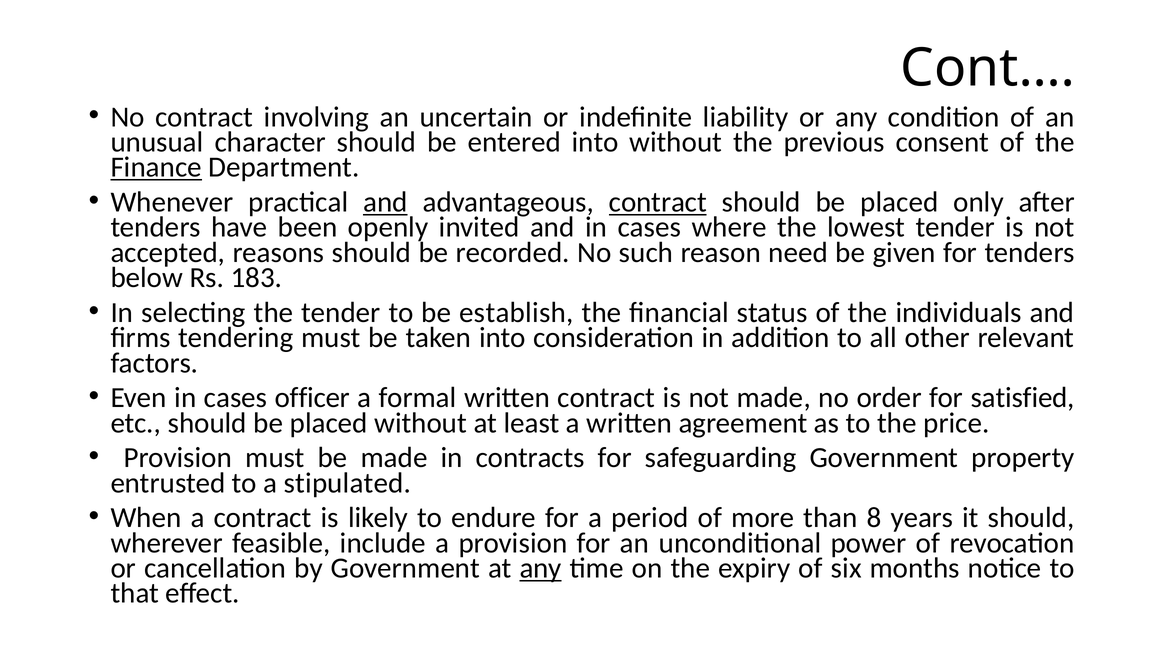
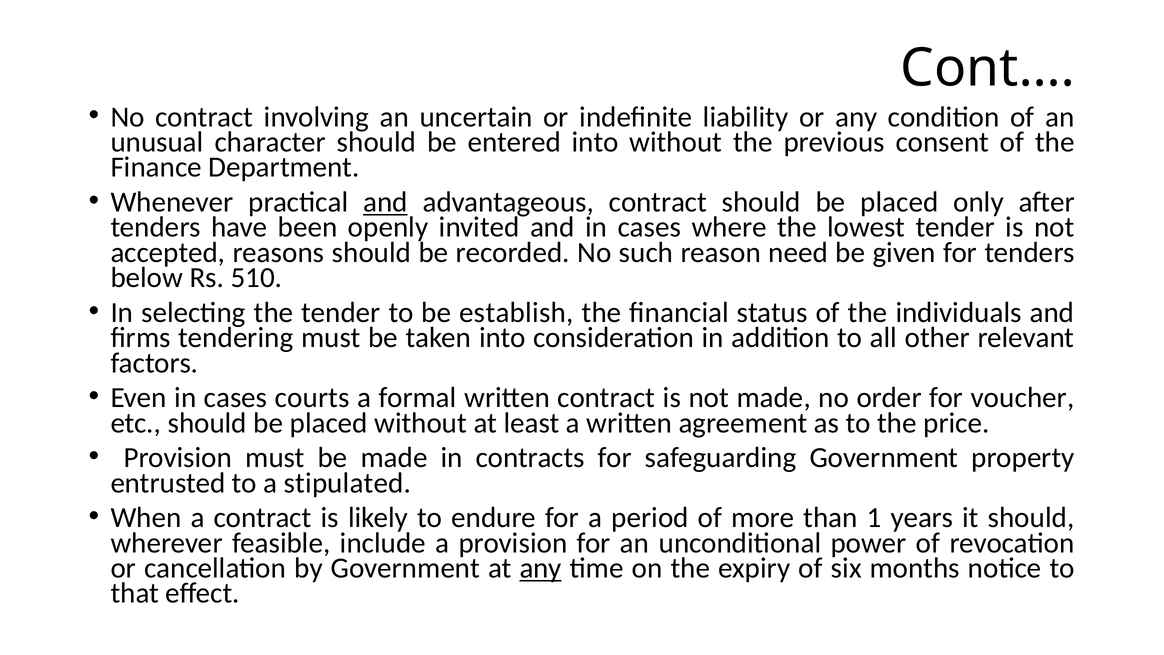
Finance underline: present -> none
contract at (658, 202) underline: present -> none
183: 183 -> 510
officer: officer -> courts
satisfied: satisfied -> voucher
8: 8 -> 1
